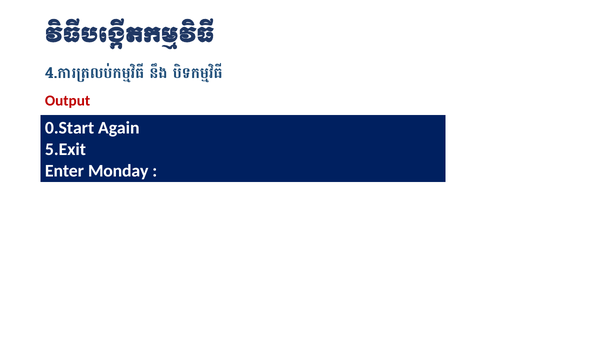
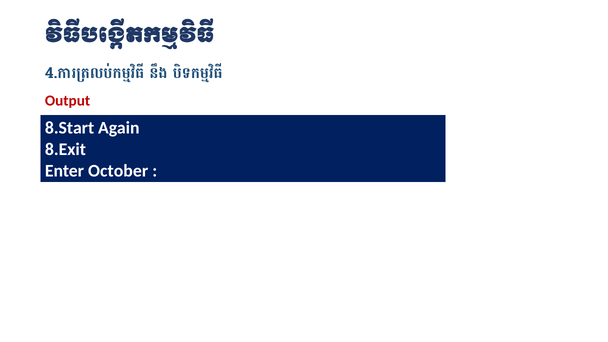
0.Start: 0.Start -> 8.Start
5.Exit: 5.Exit -> 8.Exit
Monday: Monday -> October
